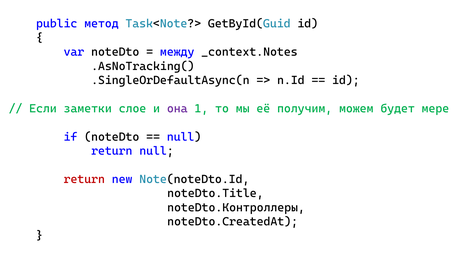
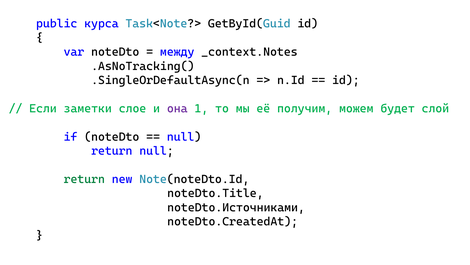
метод: метод -> курса
мере: мере -> слой
return at (84, 179) colour: red -> green
noteDto.Контроллеры: noteDto.Контроллеры -> noteDto.Источниками
